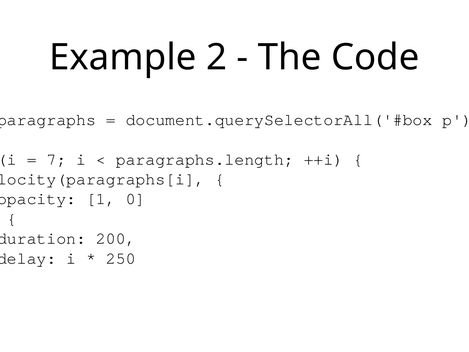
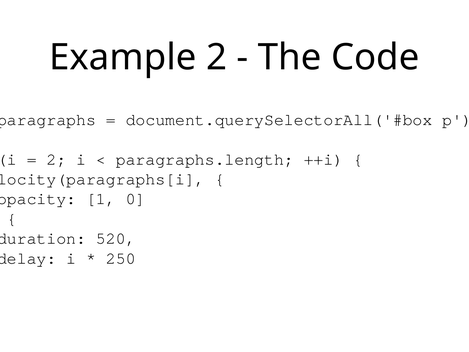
7 at (56, 159): 7 -> 2
200: 200 -> 520
